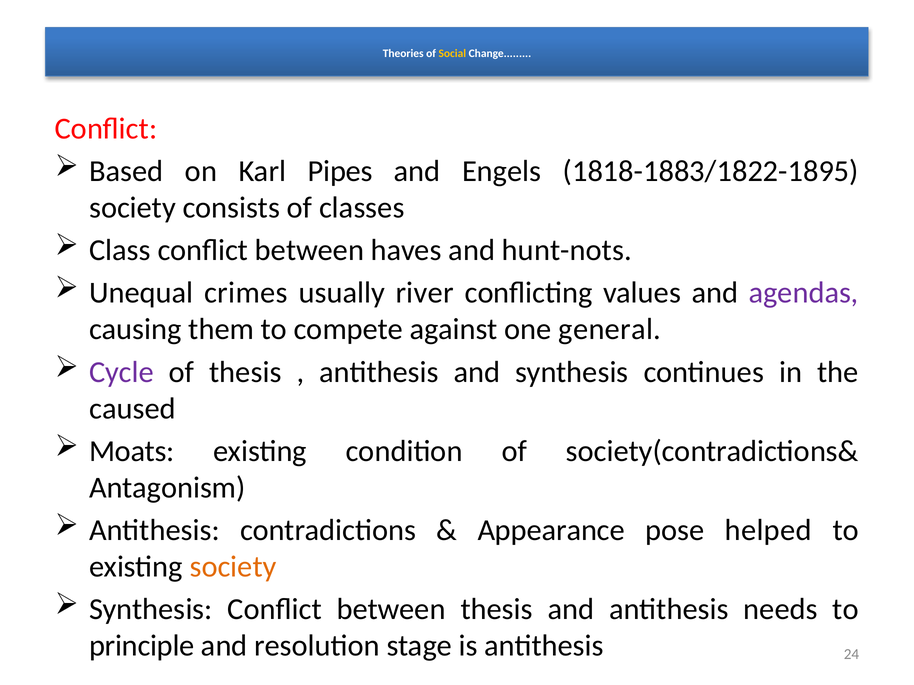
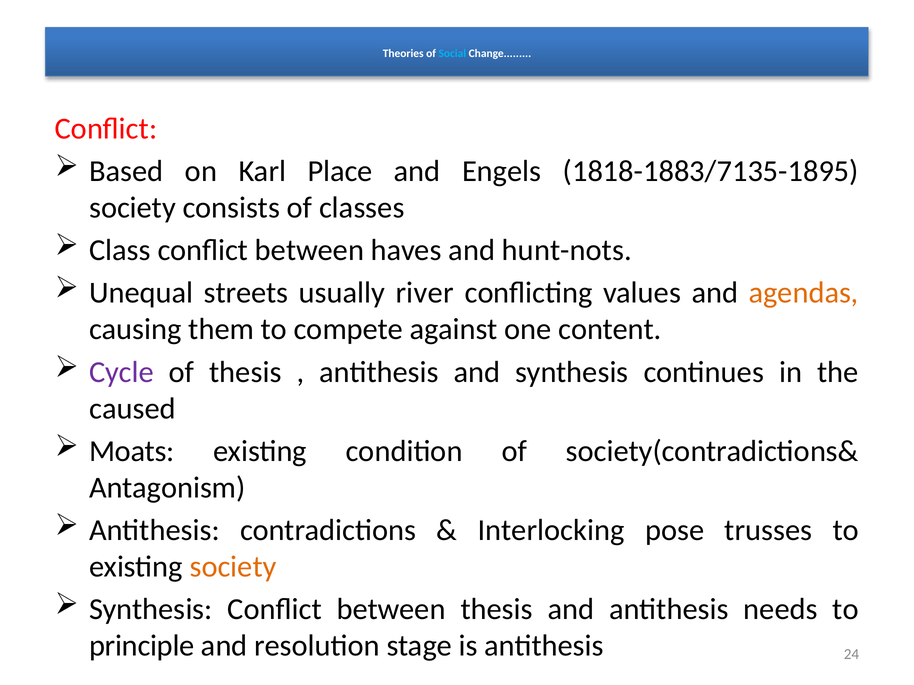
Social colour: yellow -> light blue
Pipes: Pipes -> Place
1818-1883/1822-1895: 1818-1883/1822-1895 -> 1818-1883/7135-1895
crimes: crimes -> streets
agendas colour: purple -> orange
general: general -> content
Appearance: Appearance -> Interlocking
helped: helped -> trusses
